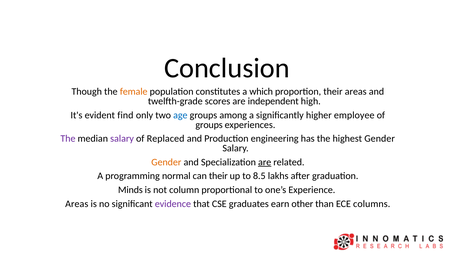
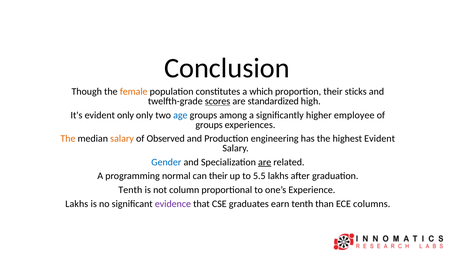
their areas: areas -> sticks
scores underline: none -> present
independent: independent -> standardized
evident find: find -> only
The at (68, 139) colour: purple -> orange
salary at (122, 139) colour: purple -> orange
Replaced: Replaced -> Observed
highest Gender: Gender -> Evident
Gender at (166, 162) colour: orange -> blue
8.5: 8.5 -> 5.5
Minds at (130, 190): Minds -> Tenth
Areas at (77, 204): Areas -> Lakhs
earn other: other -> tenth
